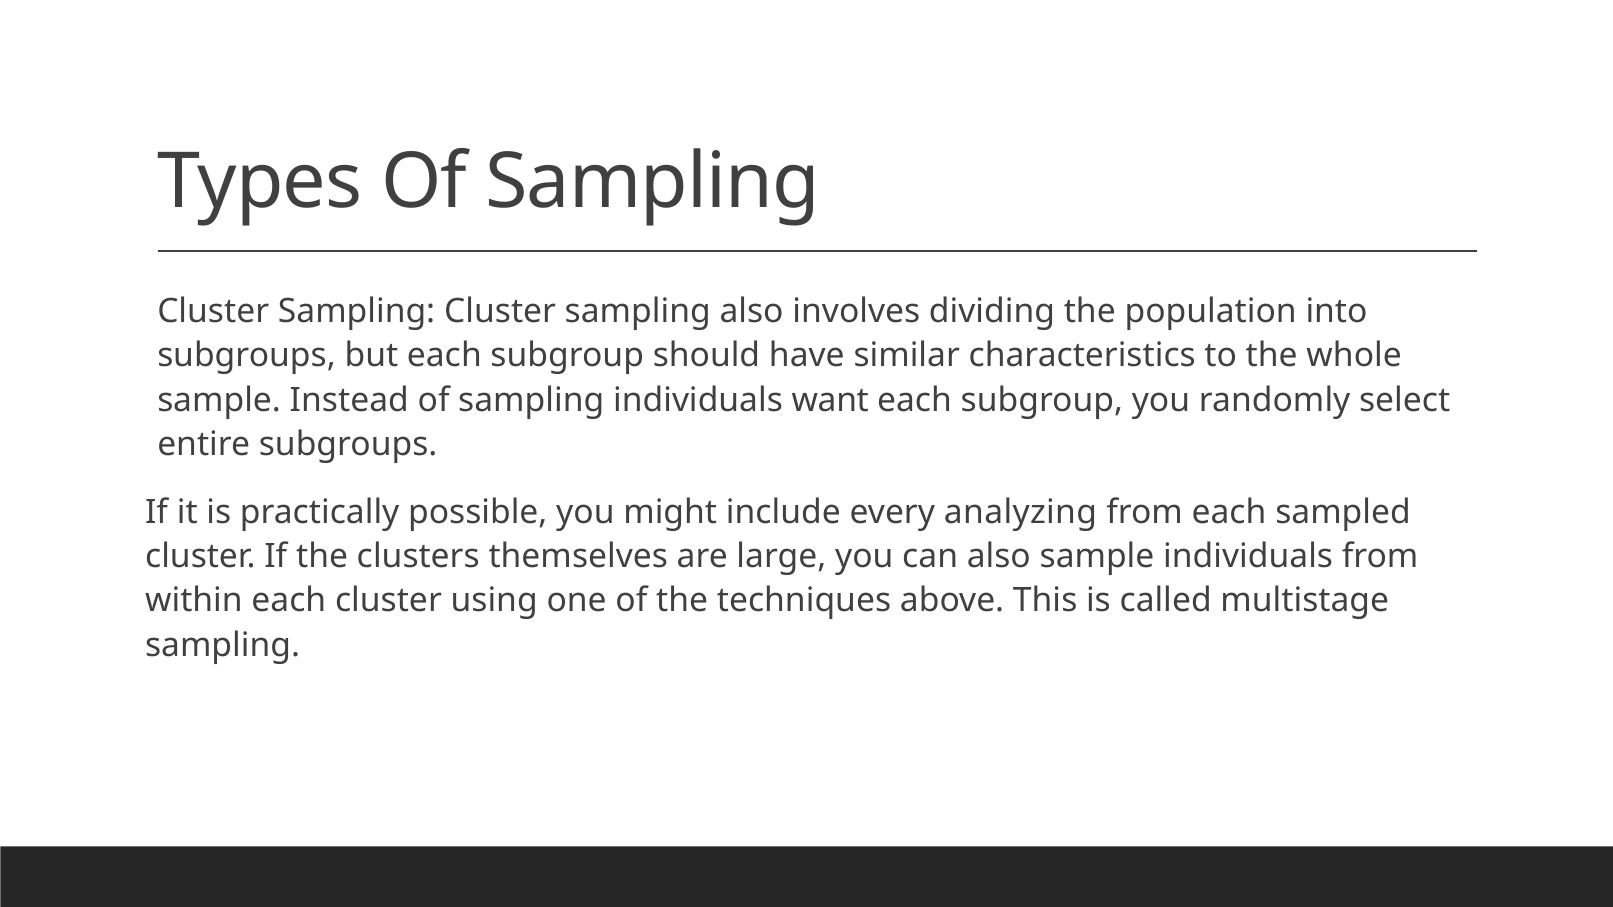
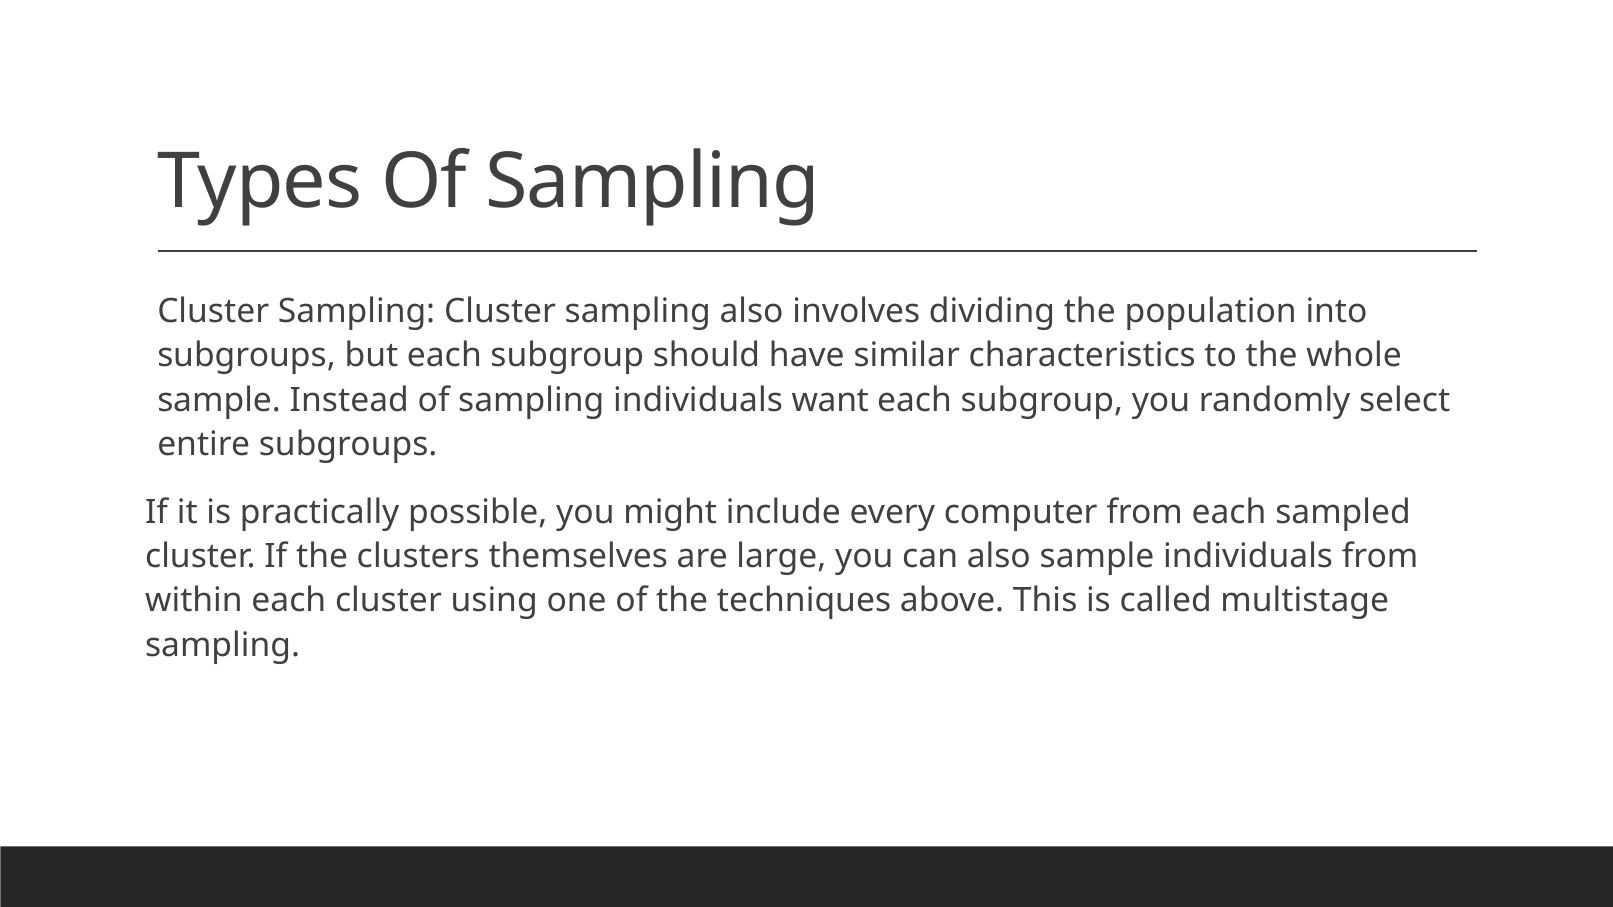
analyzing: analyzing -> computer
